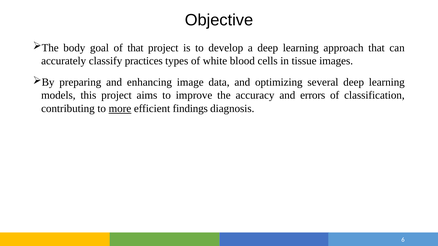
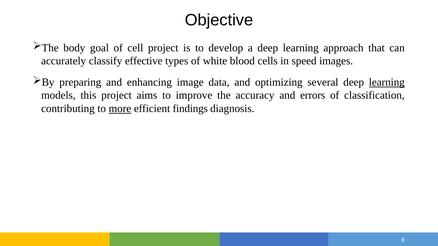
of that: that -> cell
practices: practices -> effective
tissue: tissue -> speed
learning at (387, 82) underline: none -> present
